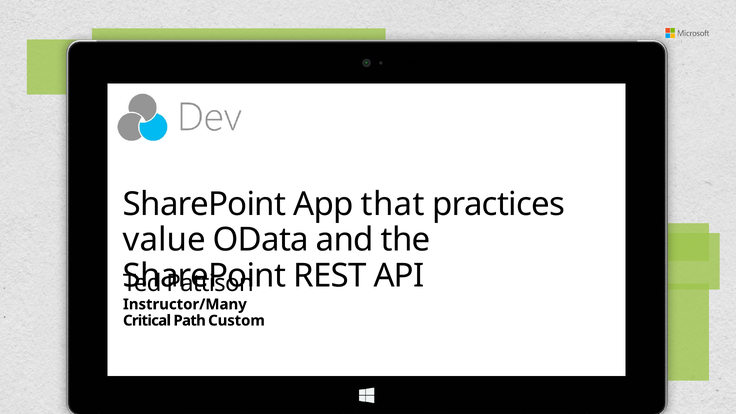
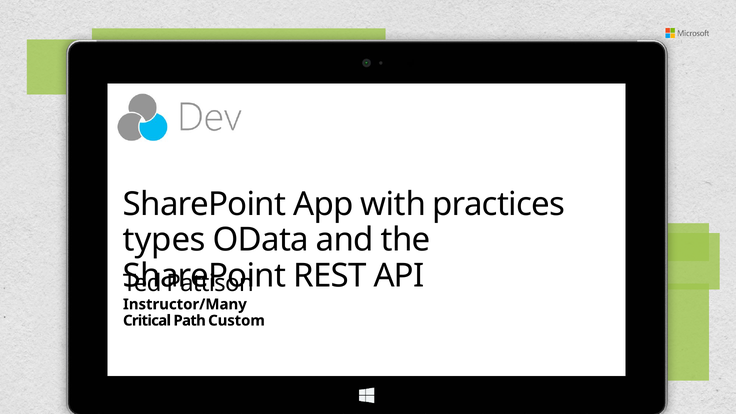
that: that -> with
value: value -> types
